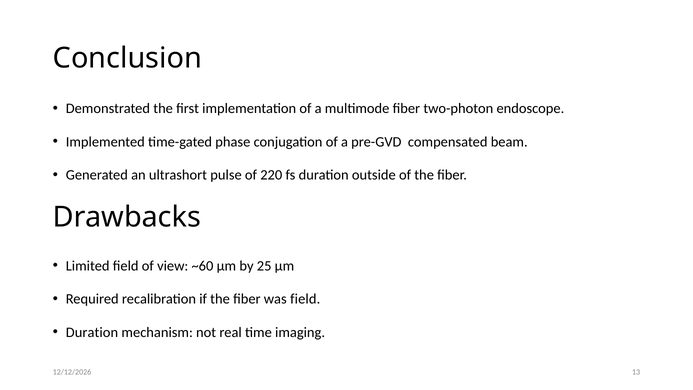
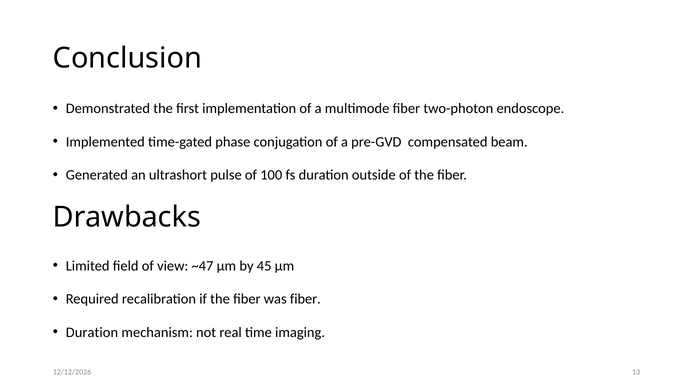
220: 220 -> 100
~60: ~60 -> ~47
25: 25 -> 45
was field: field -> fiber
